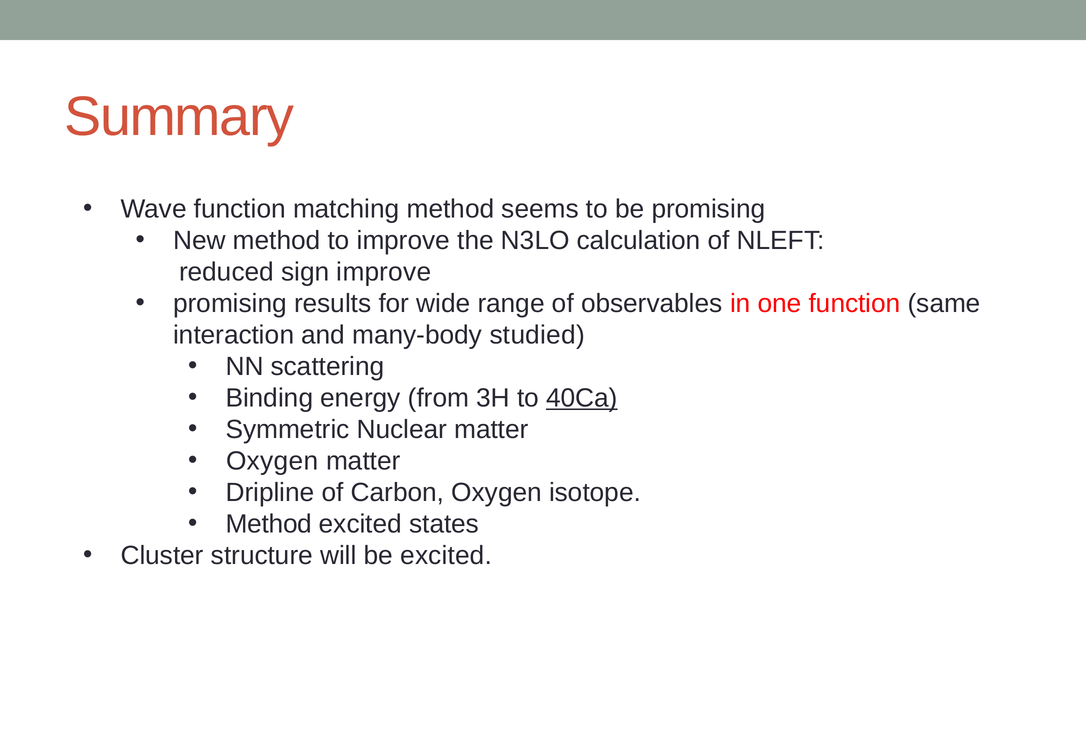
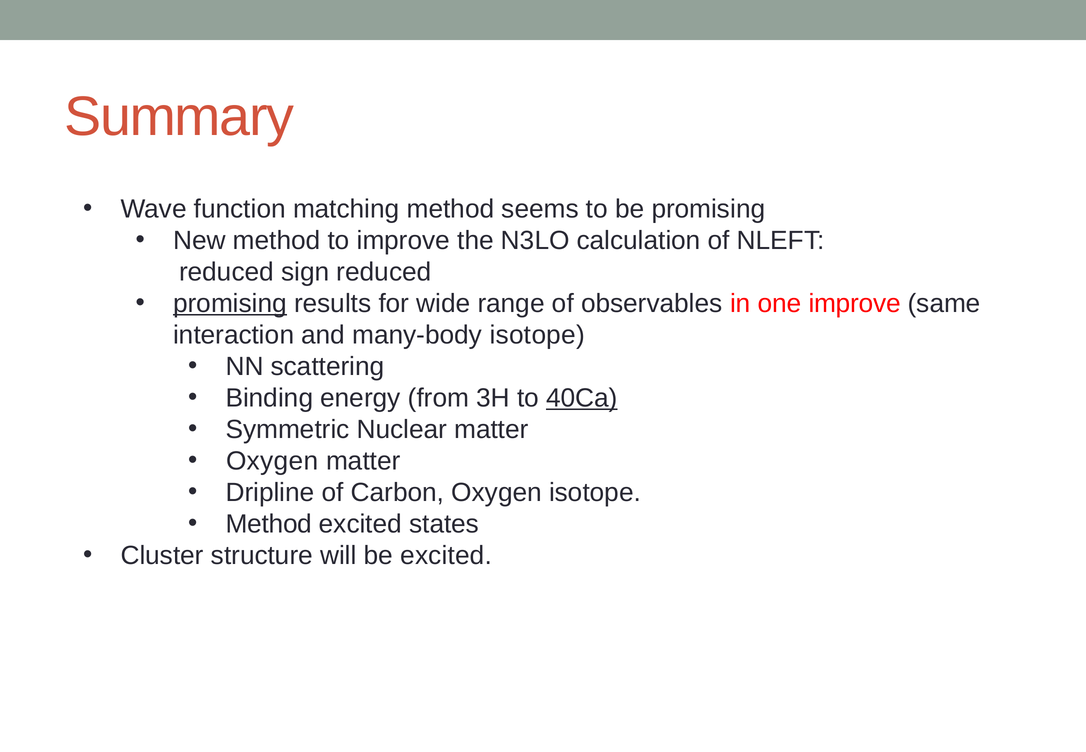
sign improve: improve -> reduced
promising at (230, 303) underline: none -> present
one function: function -> improve
many-body studied: studied -> isotope
